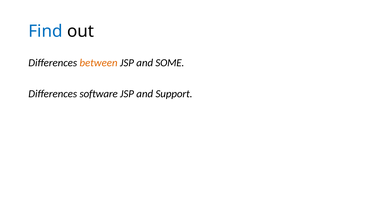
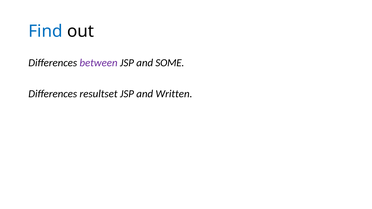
between colour: orange -> purple
software: software -> resultset
Support: Support -> Written
